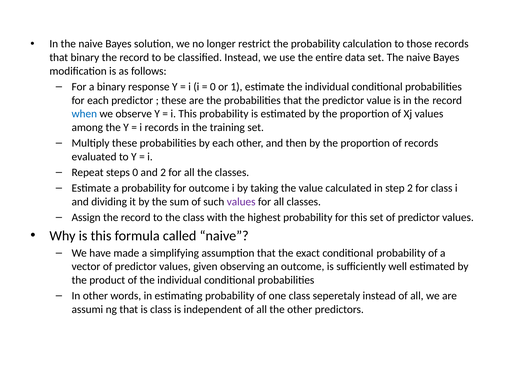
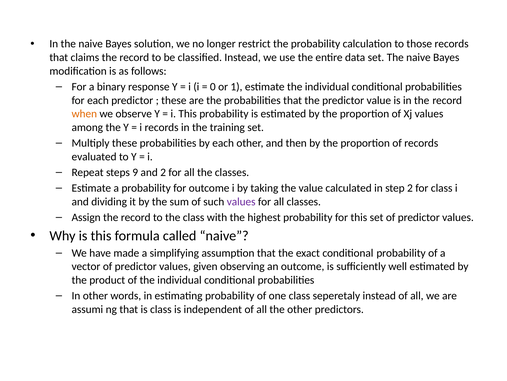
that binary: binary -> claims
when colour: blue -> orange
steps 0: 0 -> 9
